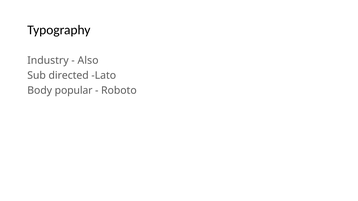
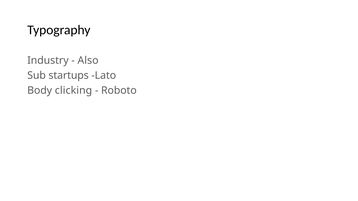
directed: directed -> startups
popular: popular -> clicking
